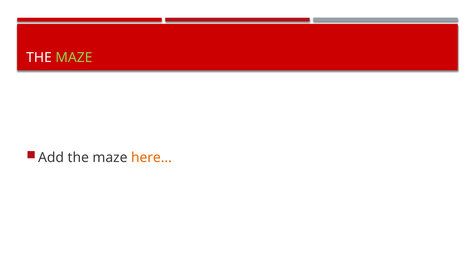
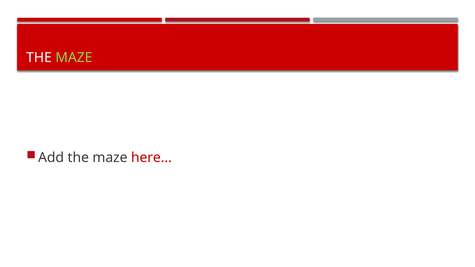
here colour: orange -> red
